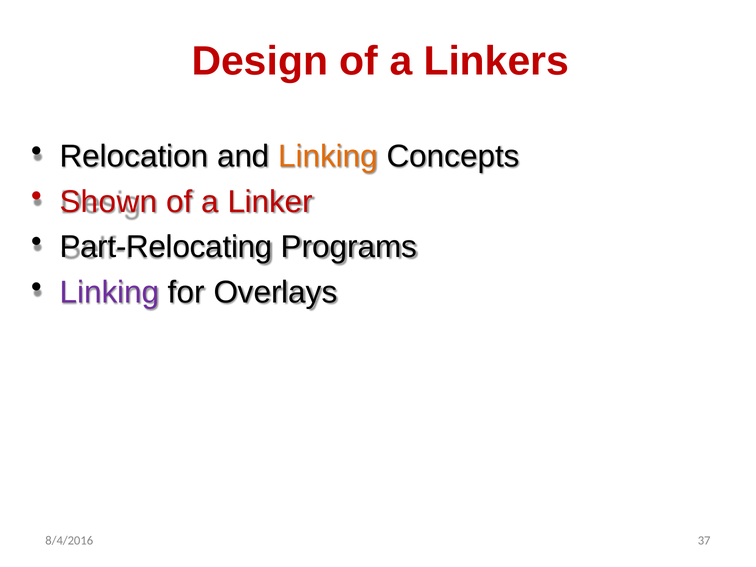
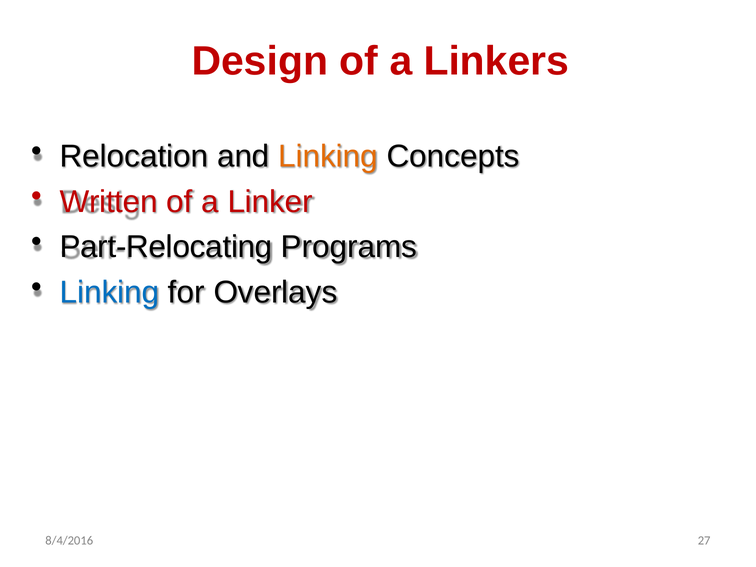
Shown: Shown -> Written
Linking at (109, 292) colour: purple -> blue
37: 37 -> 27
